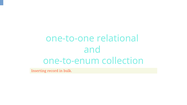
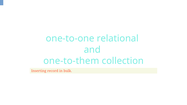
one-to-enum: one-to-enum -> one-to-them
